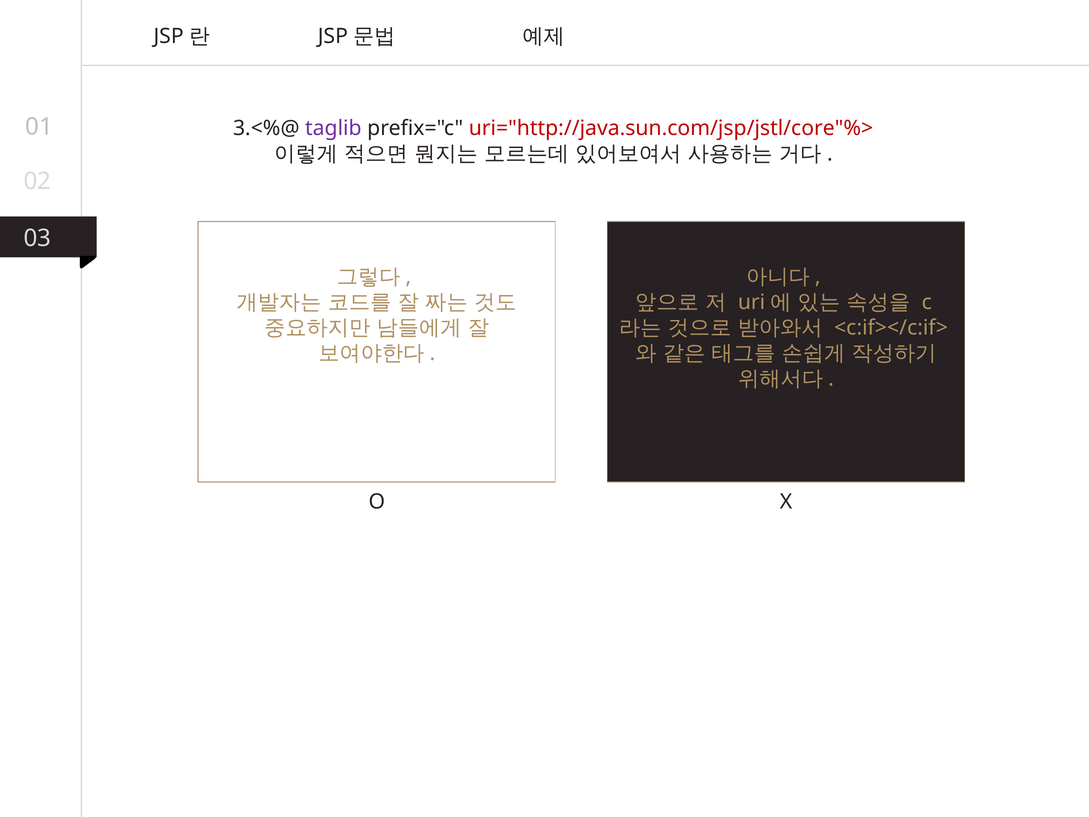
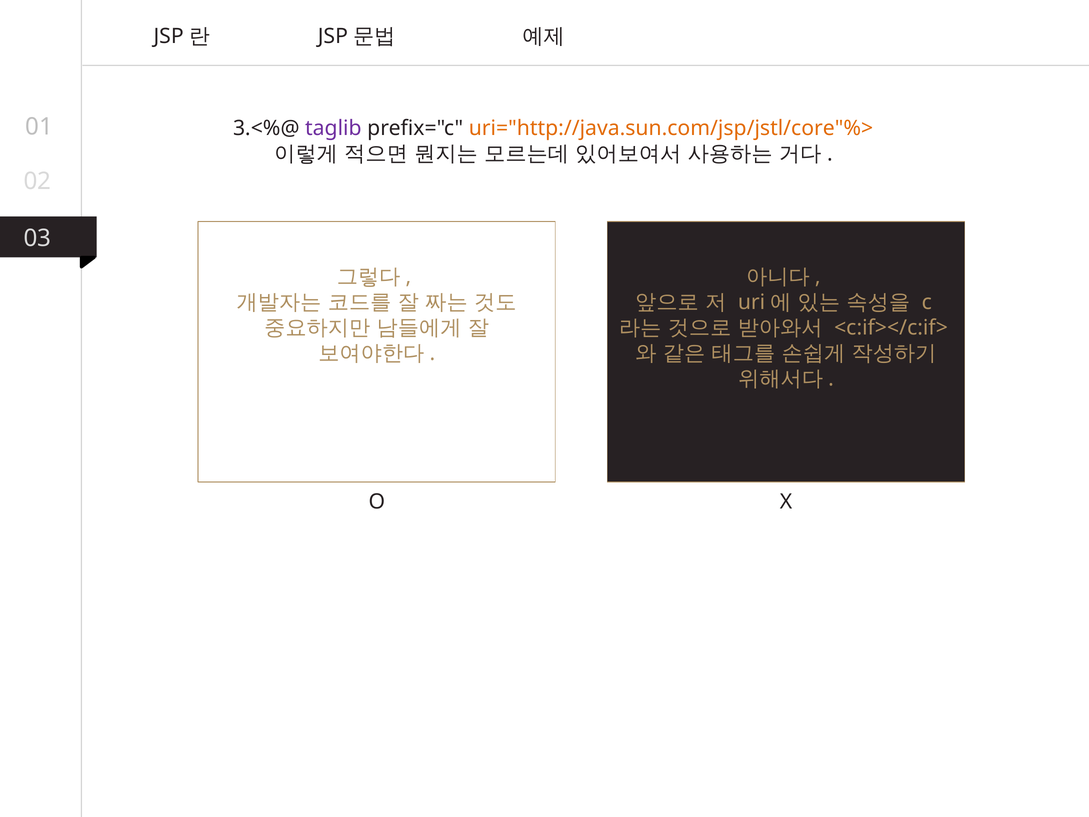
uri="http://java.sun.com/jsp/jstl/core"%> colour: red -> orange
